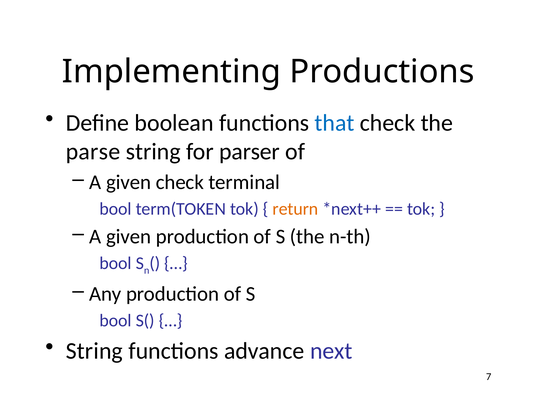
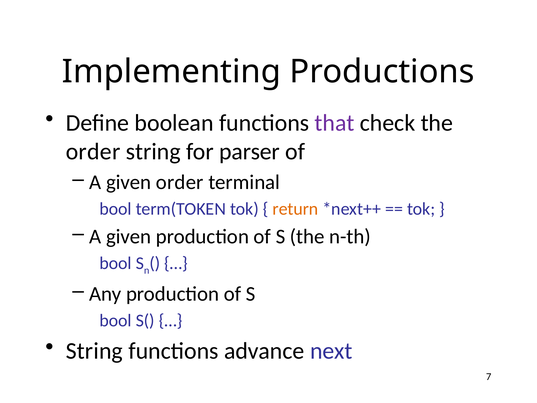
that colour: blue -> purple
parse at (93, 151): parse -> order
given check: check -> order
